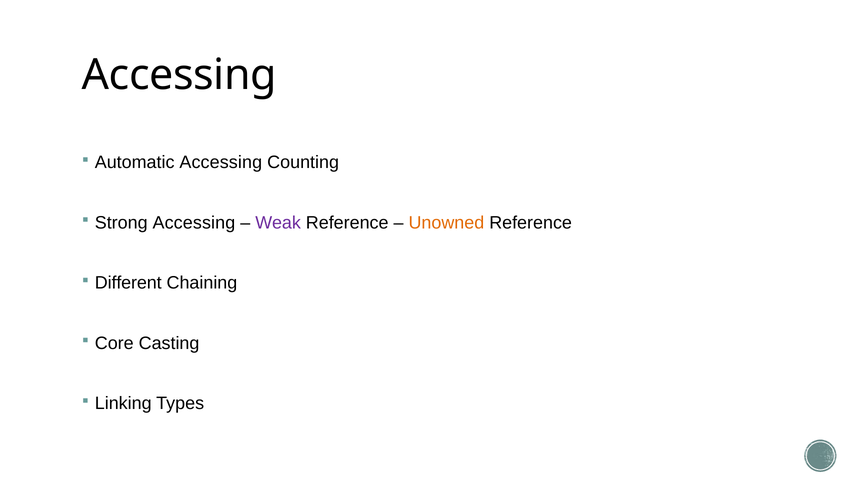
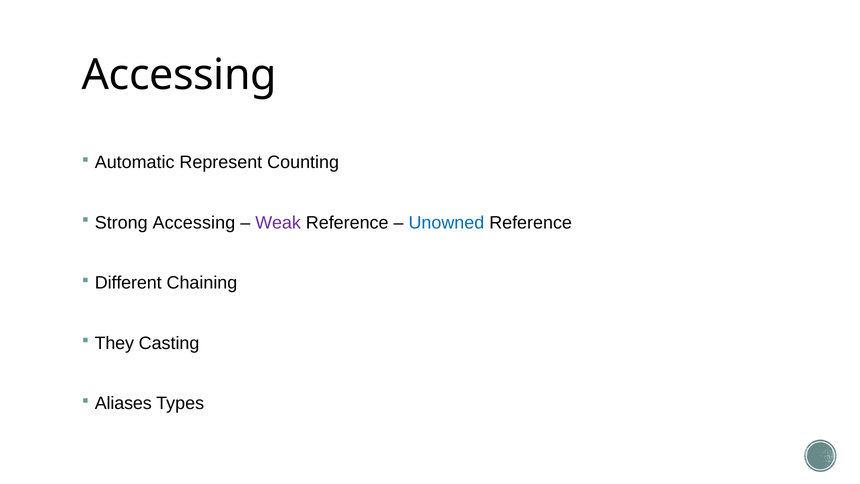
Automatic Accessing: Accessing -> Represent
Unowned colour: orange -> blue
Core: Core -> They
Linking: Linking -> Aliases
